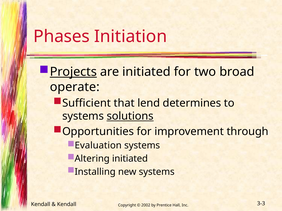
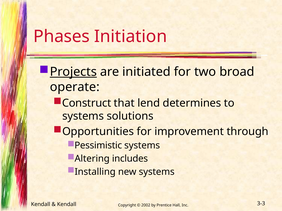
Sufficient: Sufficient -> Construct
solutions underline: present -> none
Evaluation: Evaluation -> Pessimistic
Altering initiated: initiated -> includes
